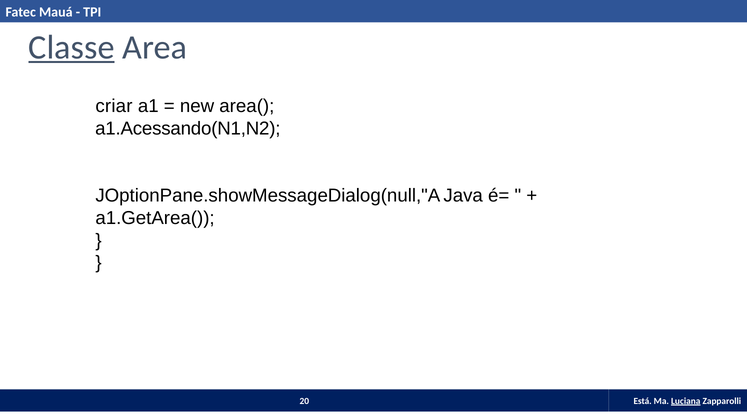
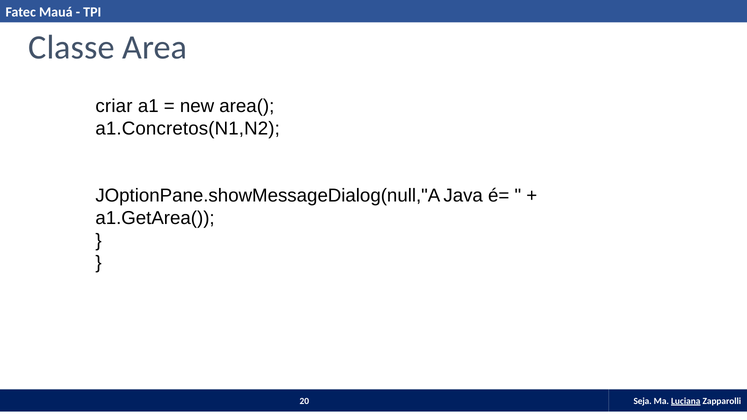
Classe underline: present -> none
a1.Acessando(N1,N2: a1.Acessando(N1,N2 -> a1.Concretos(N1,N2
Está: Está -> Seja
